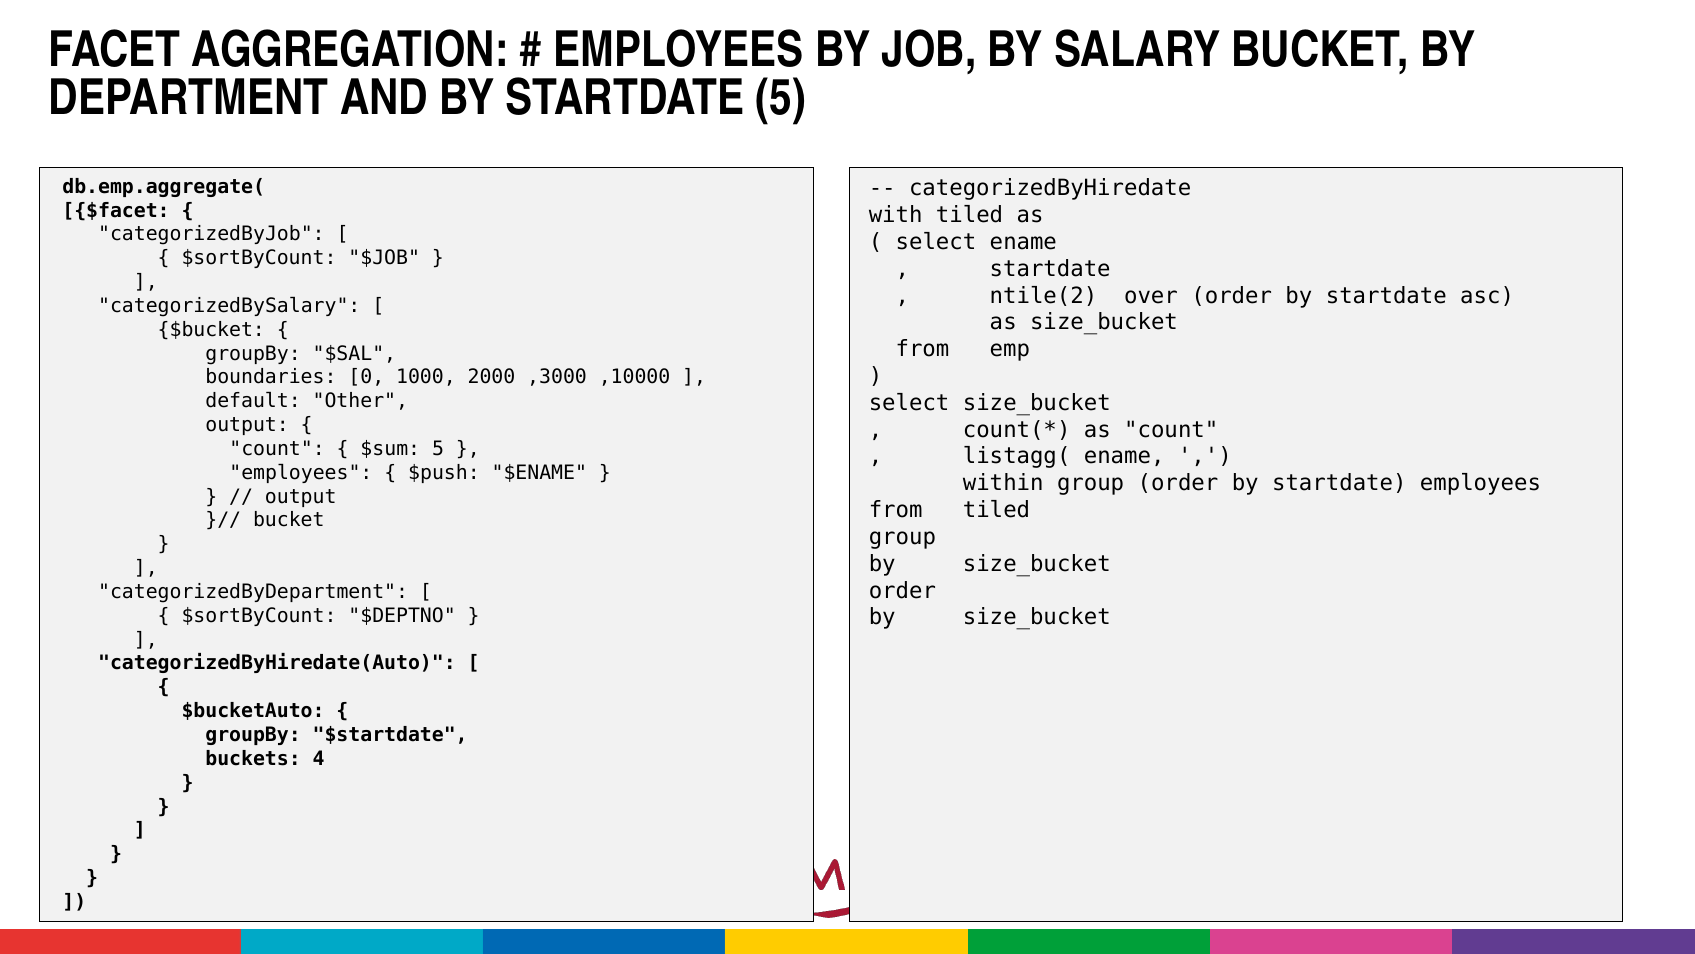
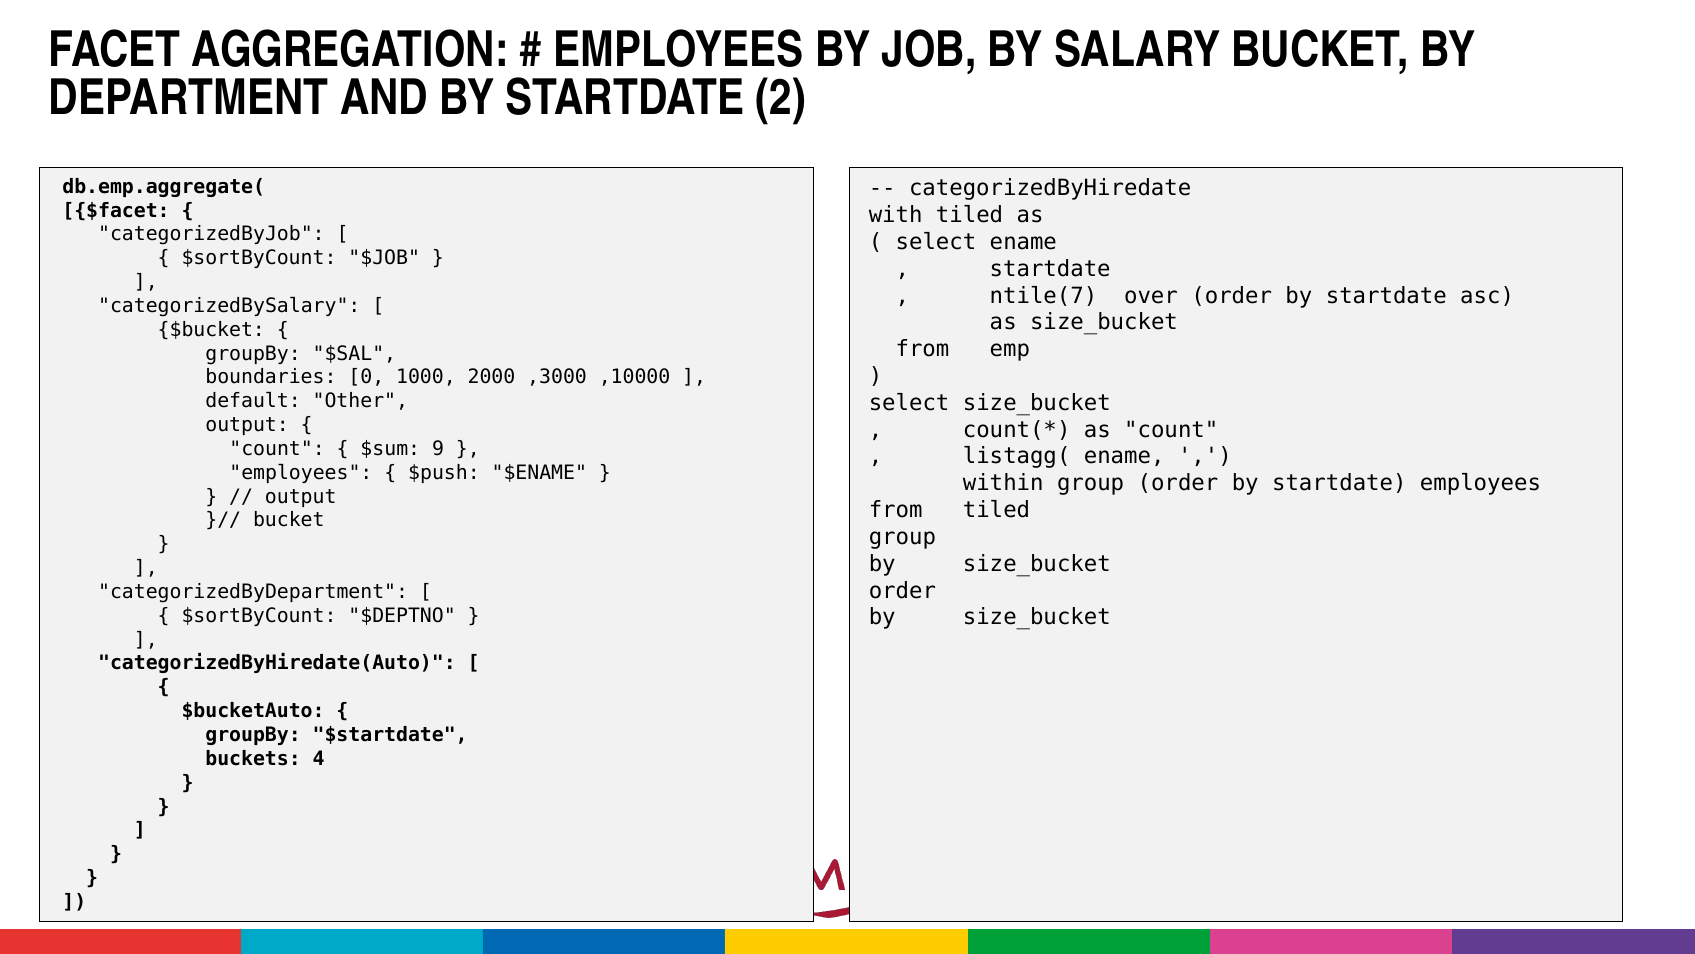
STARTDATE 5: 5 -> 2
ntile(2: ntile(2 -> ntile(7
$sum 5: 5 -> 9
